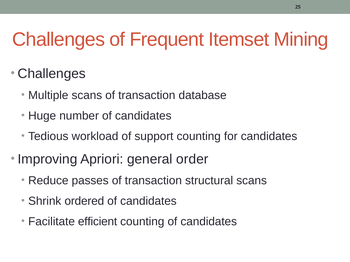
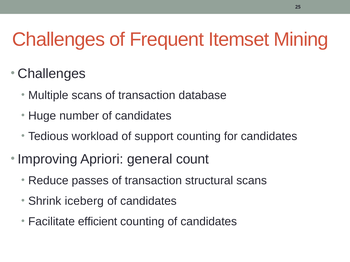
order: order -> count
ordered: ordered -> iceberg
